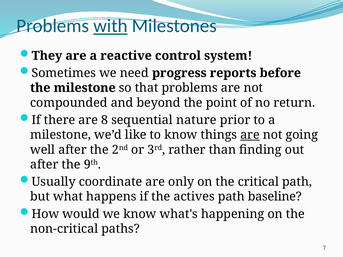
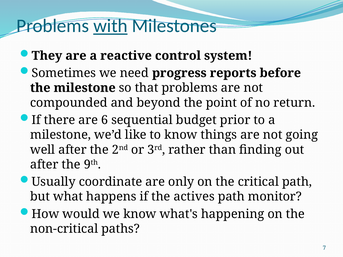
8: 8 -> 6
nature: nature -> budget
are at (250, 135) underline: present -> none
baseline: baseline -> monitor
